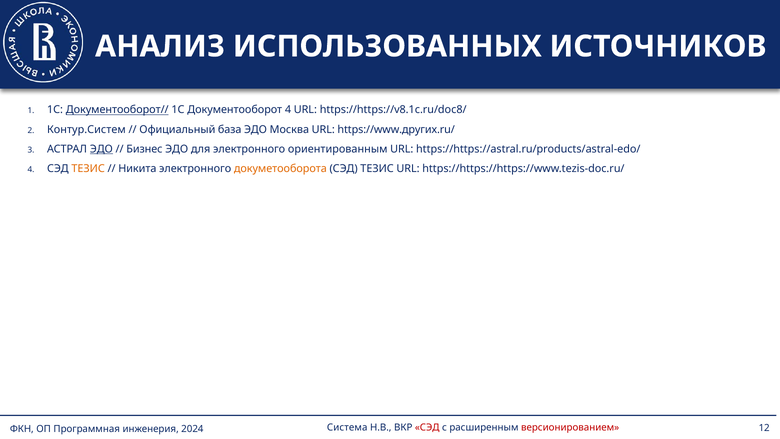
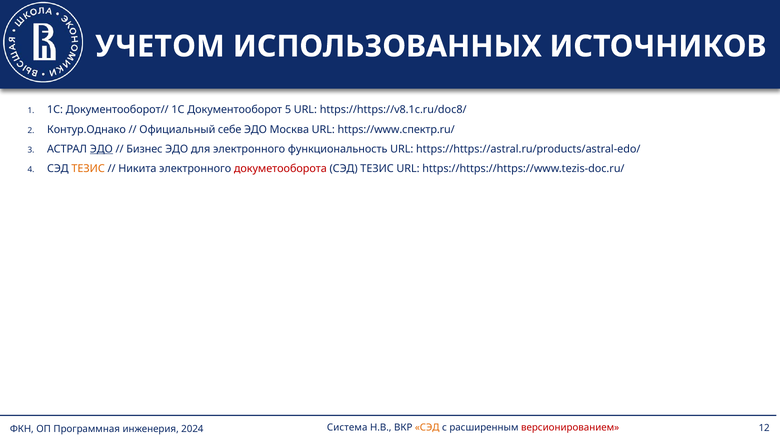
АНАЛИЗ: АНАЛИЗ -> УЧЕТОМ
Документооборот// underline: present -> none
Документооборот 4: 4 -> 5
Контур.Систем: Контур.Систем -> Контур.Однако
база: база -> себе
https://www.других.ru/: https://www.других.ru/ -> https://www.спектр.ru/
ориентированным: ориентированным -> функциональность
докуметооборота colour: orange -> red
СЭД at (427, 427) colour: red -> orange
